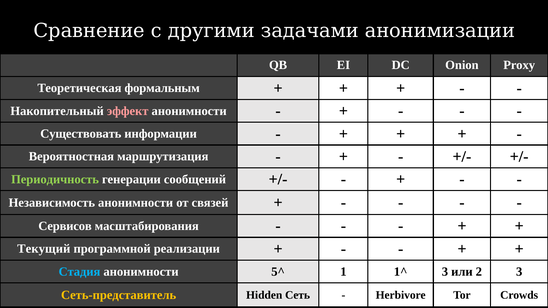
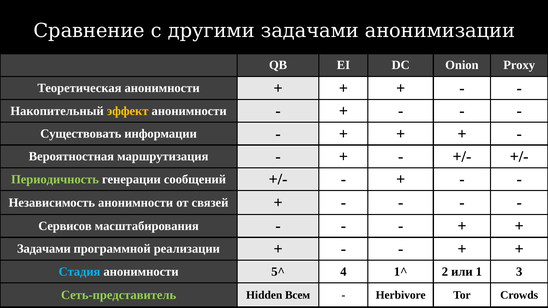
Теоретическая формальным: формальным -> анонимности
эффект colour: pink -> yellow
Текущий at (44, 249): Текущий -> Задачами
1: 1 -> 4
1^ 3: 3 -> 2
2: 2 -> 1
Сеть-представитель colour: yellow -> light green
Сеть: Сеть -> Всем
